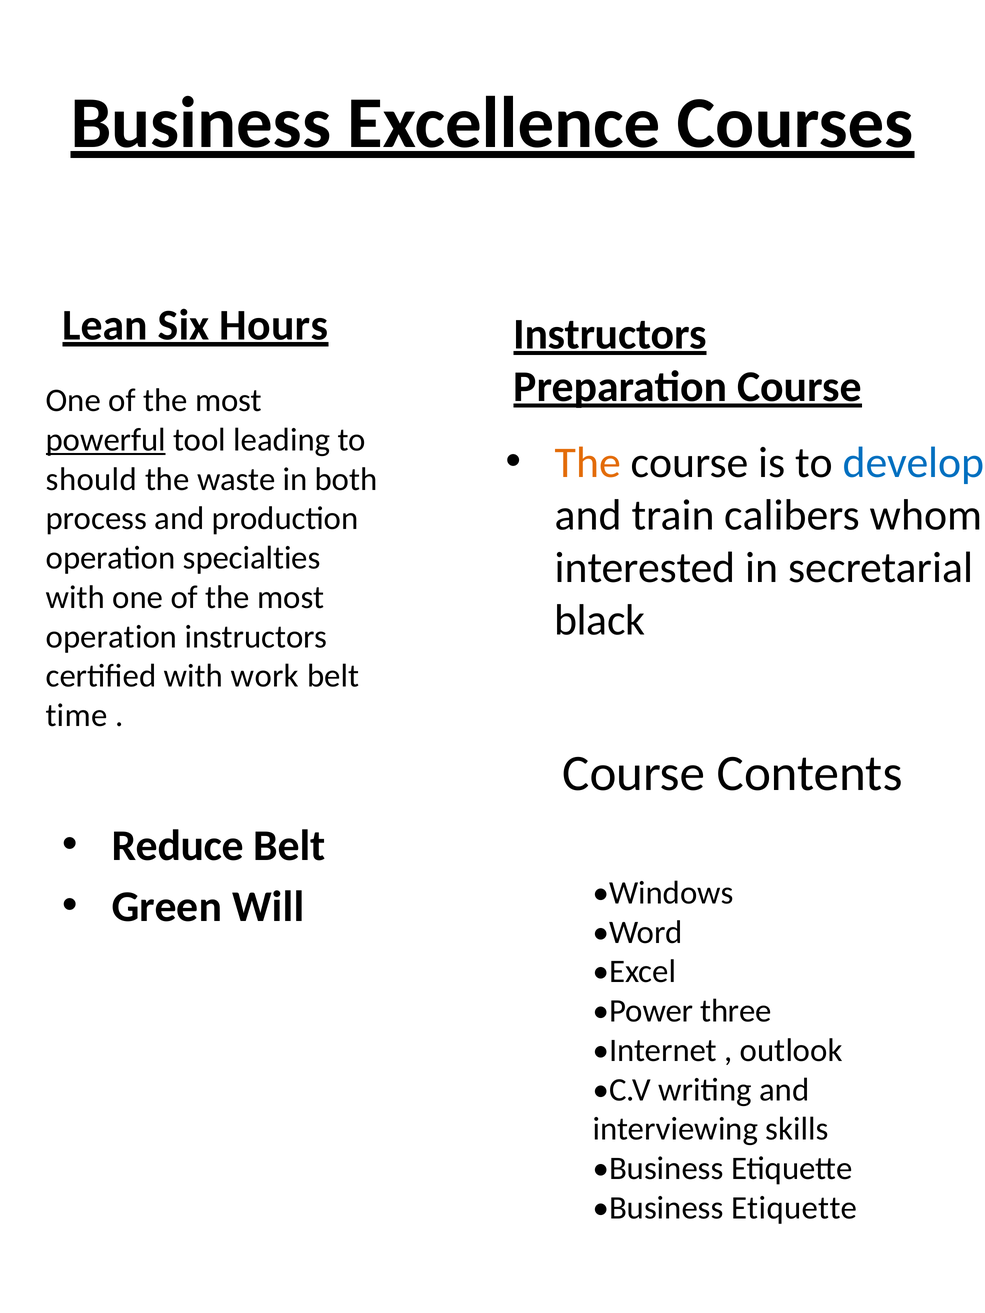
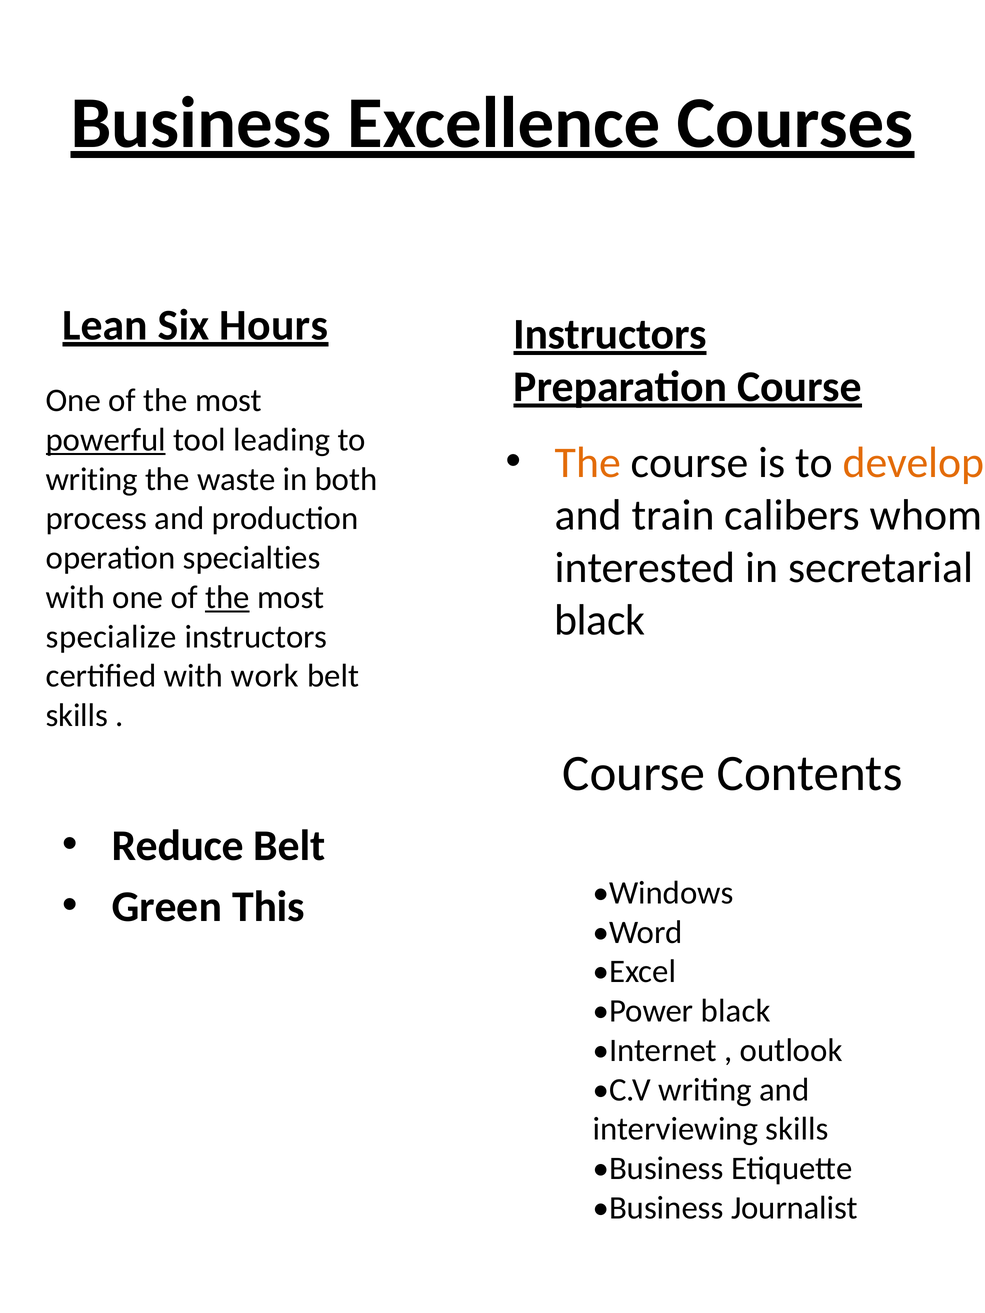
develop colour: blue -> orange
should at (91, 479): should -> writing
the at (227, 598) underline: none -> present
operation at (111, 637): operation -> specialize
time at (77, 716): time -> skills
Will: Will -> This
Power three: three -> black
Etiquette at (794, 1208): Etiquette -> Journalist
